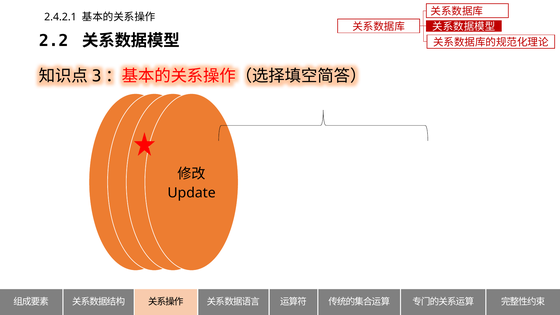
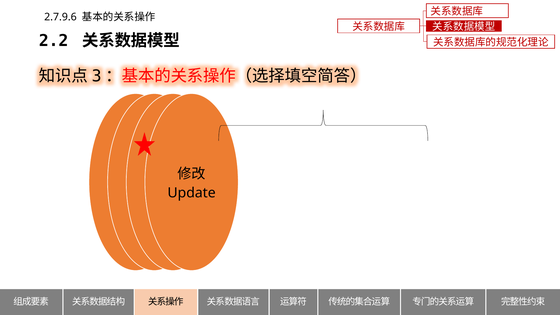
2.4.2.1: 2.4.2.1 -> 2.7.9.6
